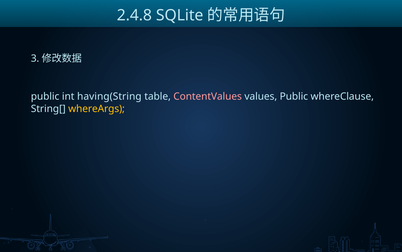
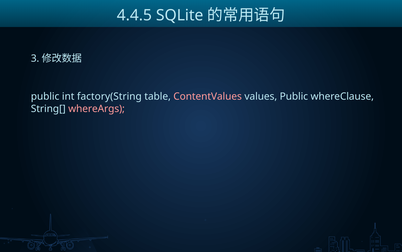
2.4.8: 2.4.8 -> 4.4.5
having(String: having(String -> factory(String
whereArgs colour: yellow -> pink
